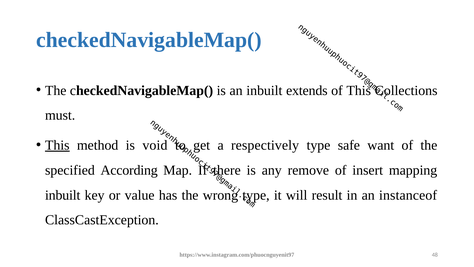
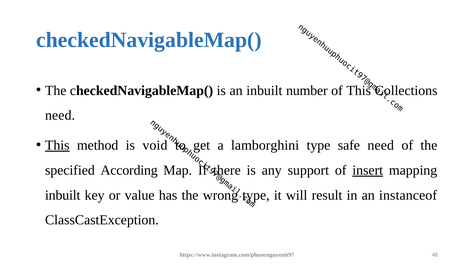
extends: extends -> number
must at (60, 115): must -> need
respectively: respectively -> lamborghini
safe want: want -> need
remove: remove -> support
insert underline: none -> present
